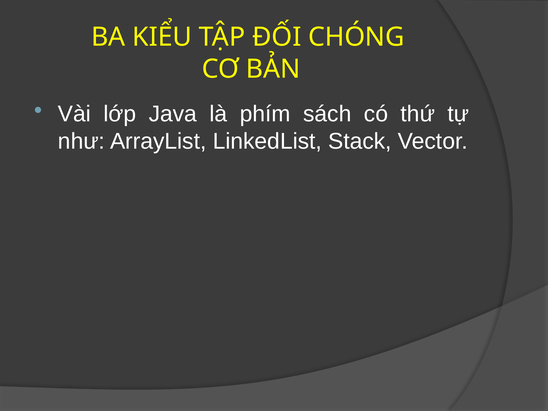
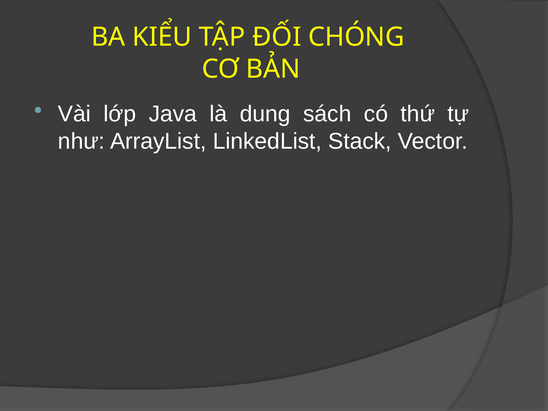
phím: phím -> dung
